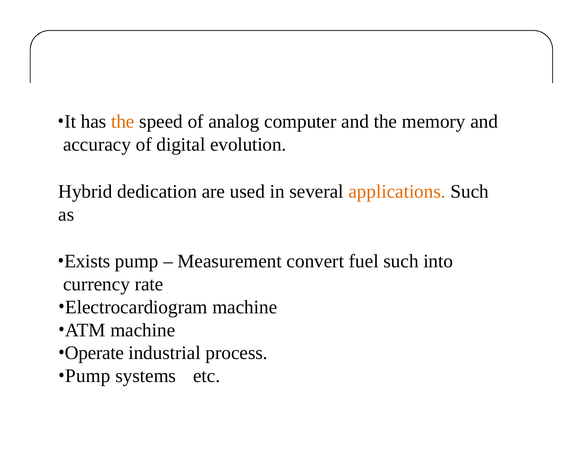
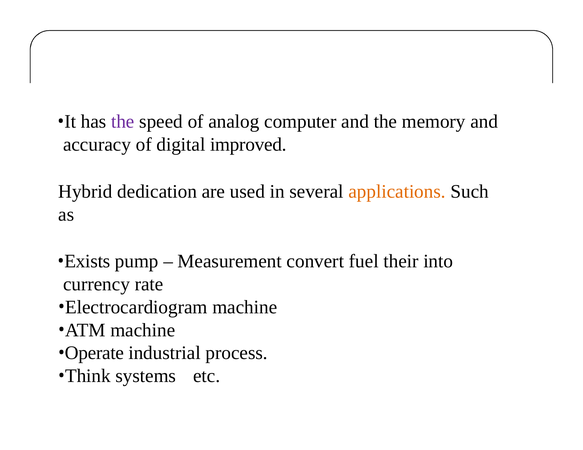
the at (123, 122) colour: orange -> purple
evolution: evolution -> improved
fuel such: such -> their
Pump at (88, 376): Pump -> Think
